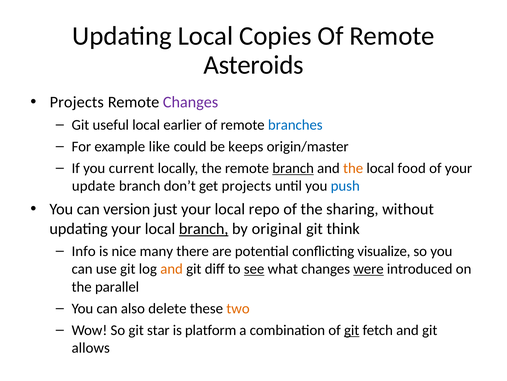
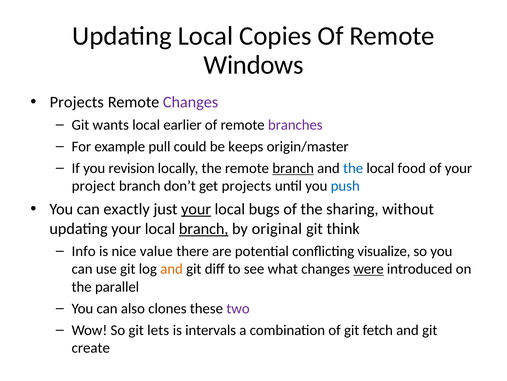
Asteroids: Asteroids -> Windows
useful: useful -> wants
branches colour: blue -> purple
like: like -> pull
current: current -> revision
the at (353, 168) colour: orange -> blue
update: update -> project
version: version -> exactly
your at (196, 209) underline: none -> present
repo: repo -> bugs
many: many -> value
see underline: present -> none
delete: delete -> clones
two colour: orange -> purple
star: star -> lets
platform: platform -> intervals
git at (352, 330) underline: present -> none
allows: allows -> create
